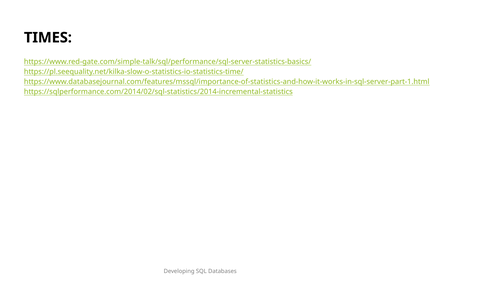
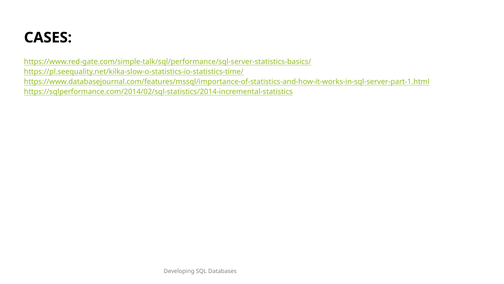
TIMES: TIMES -> CASES
